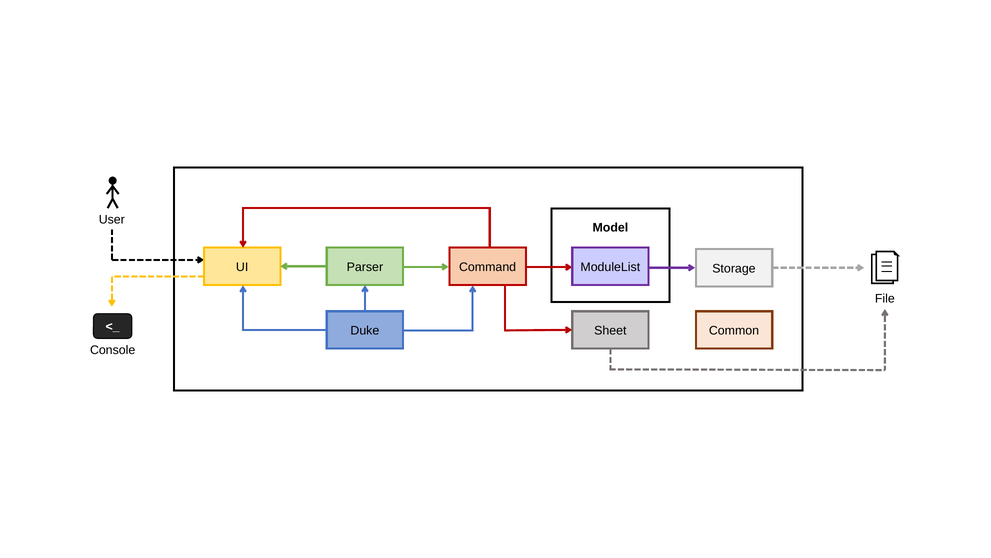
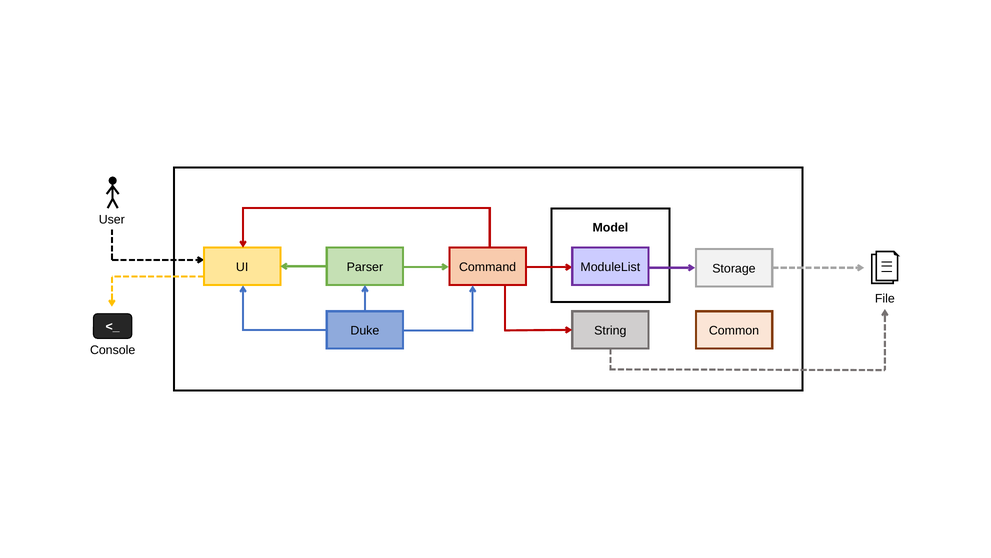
Sheet: Sheet -> String
